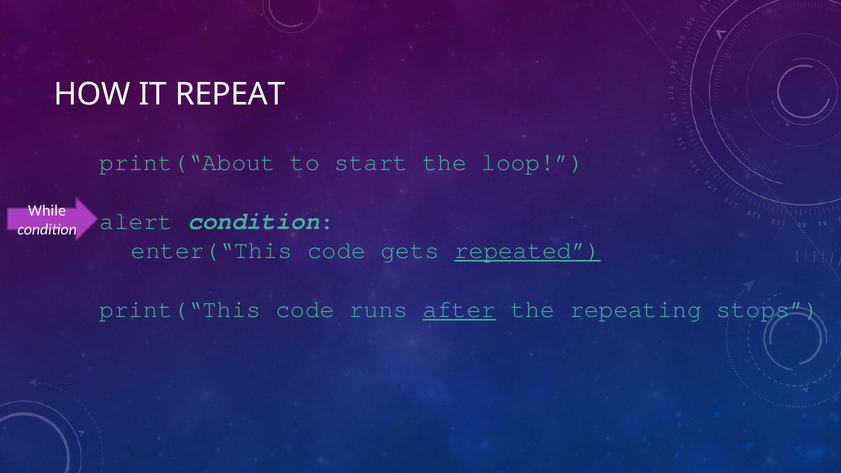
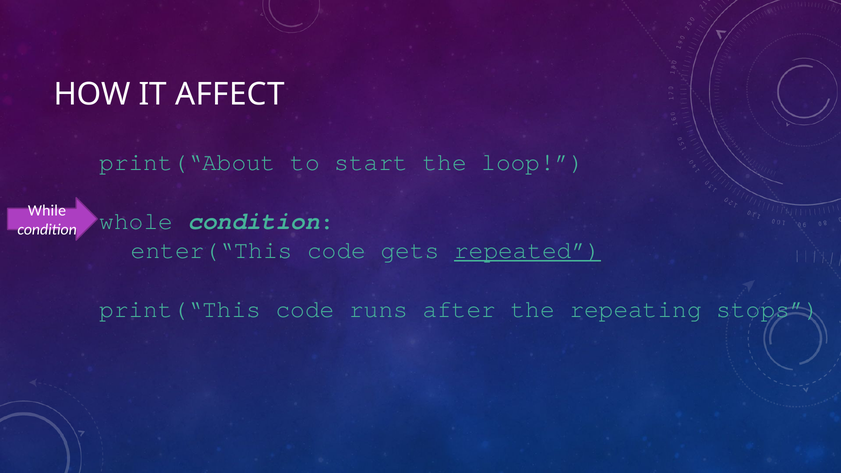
REPEAT: REPEAT -> AFFECT
alert: alert -> whole
after underline: present -> none
